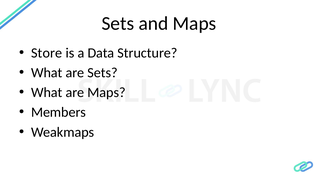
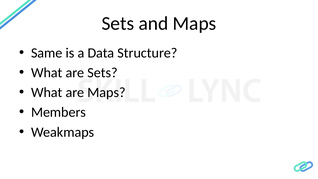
Store: Store -> Same
